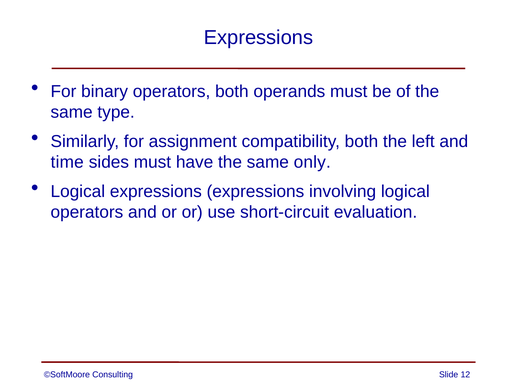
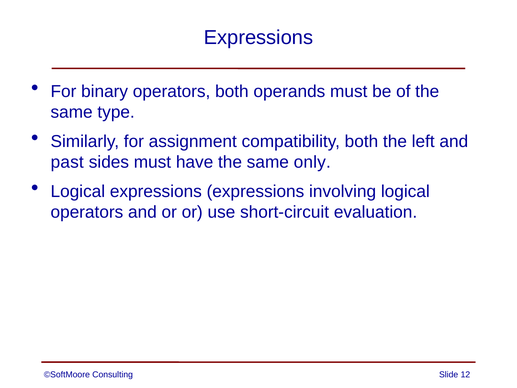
time: time -> past
